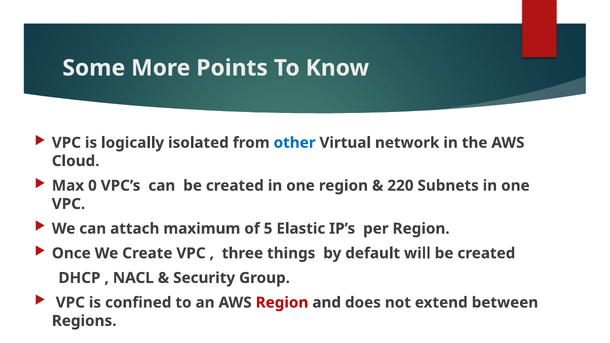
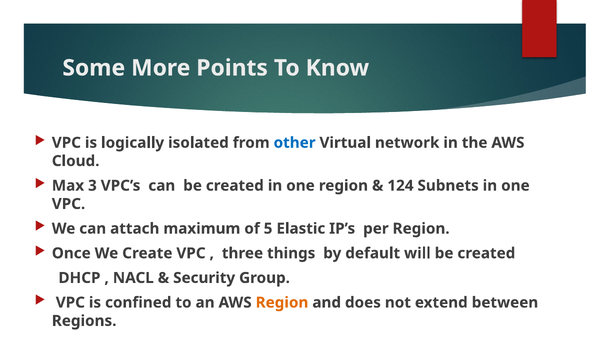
0: 0 -> 3
220: 220 -> 124
Region at (282, 303) colour: red -> orange
